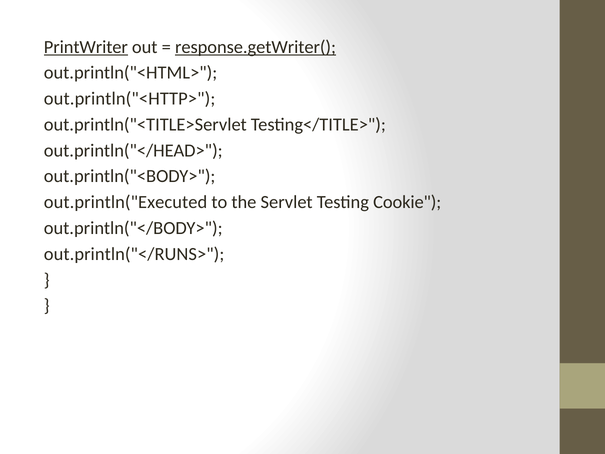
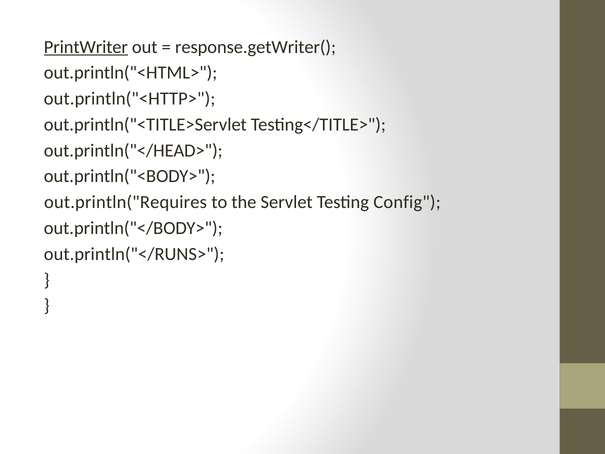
response.getWriter( underline: present -> none
out.println("Executed: out.println("Executed -> out.println("Requires
Cookie: Cookie -> Config
